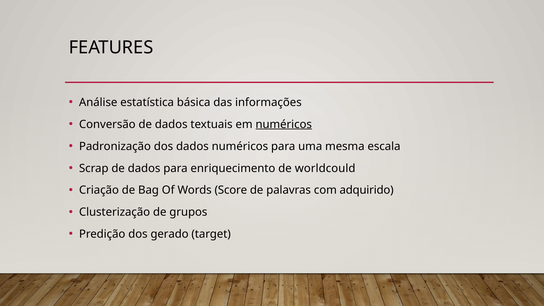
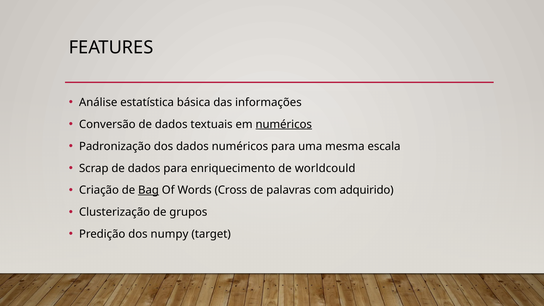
Bag underline: none -> present
Score: Score -> Cross
gerado: gerado -> numpy
